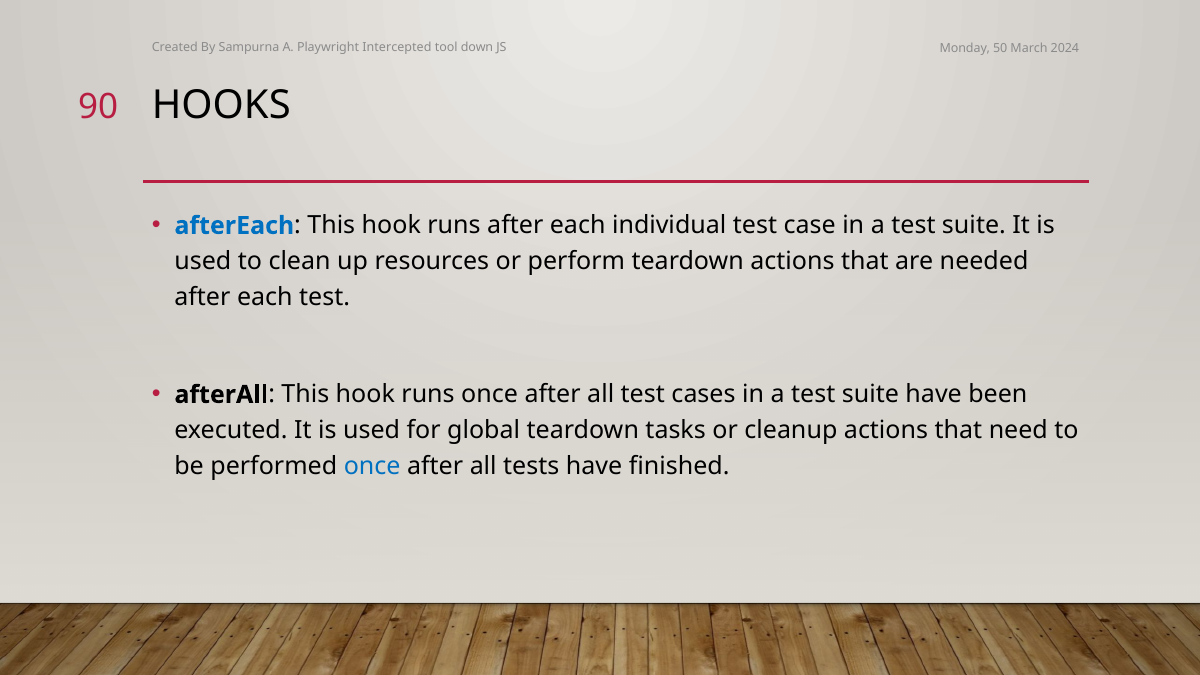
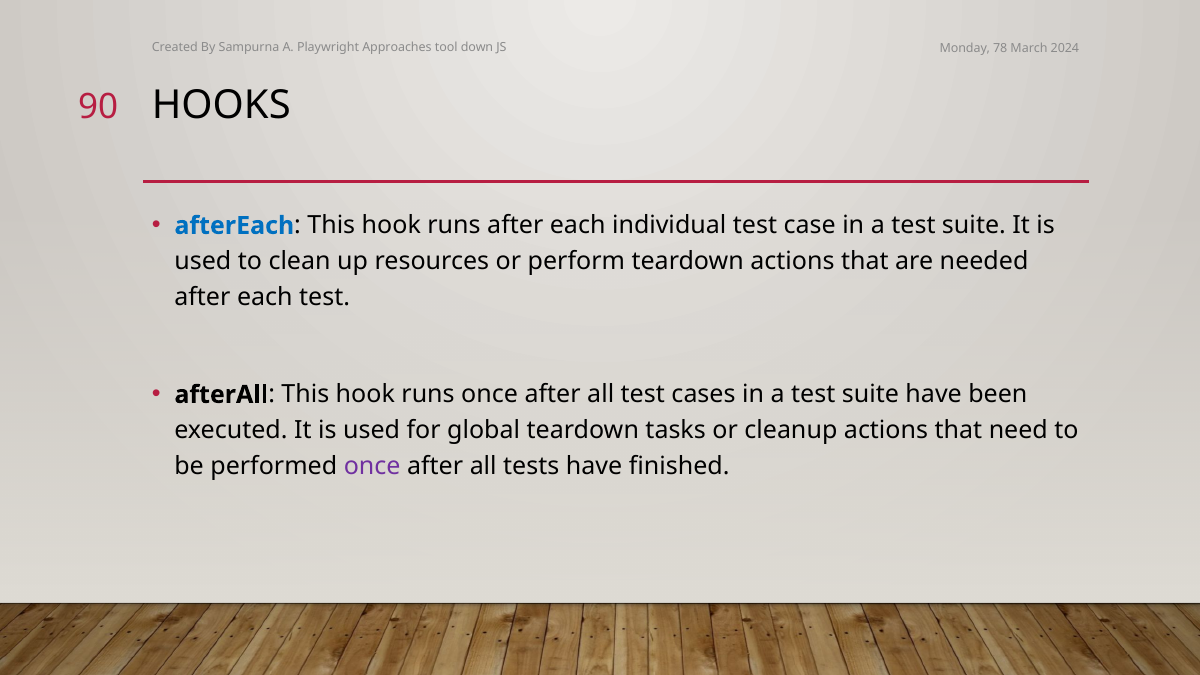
Intercepted: Intercepted -> Approaches
50: 50 -> 78
once at (372, 467) colour: blue -> purple
